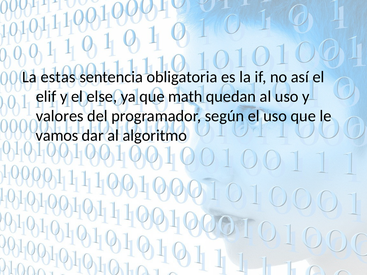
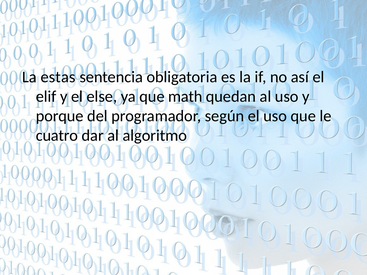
valores: valores -> porque
vamos: vamos -> cuatro
